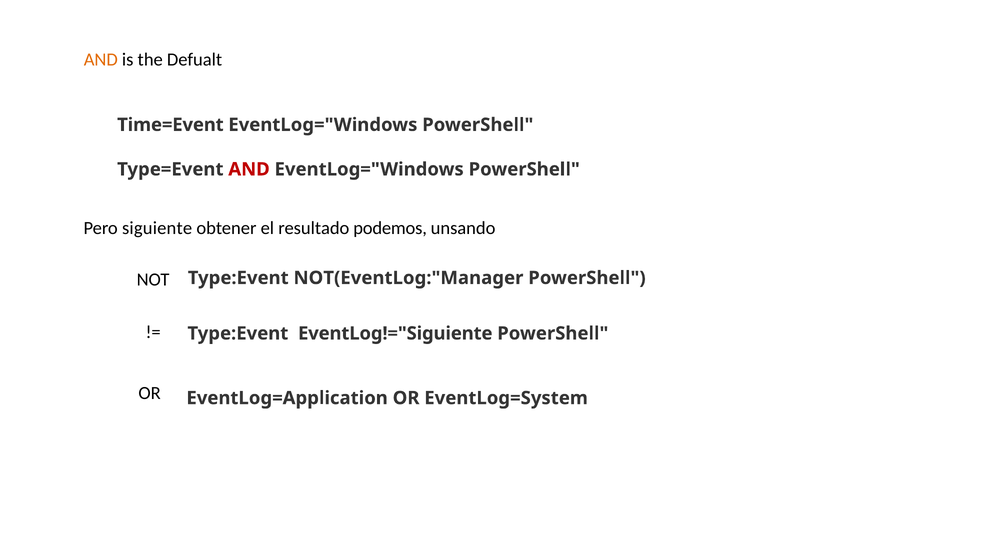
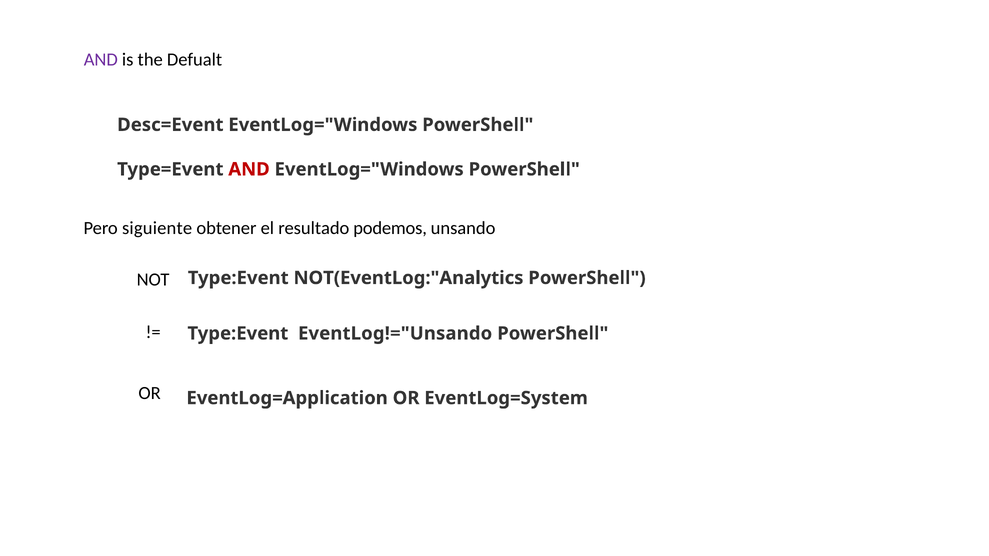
AND at (101, 60) colour: orange -> purple
Time=Event: Time=Event -> Desc=Event
NOT(EventLog:"Manager: NOT(EventLog:"Manager -> NOT(EventLog:"Analytics
EventLog!="Siguiente: EventLog!="Siguiente -> EventLog!="Unsando
